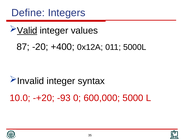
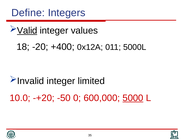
87: 87 -> 18
syntax: syntax -> limited
-93: -93 -> -50
5000 underline: none -> present
